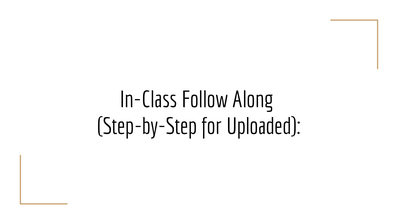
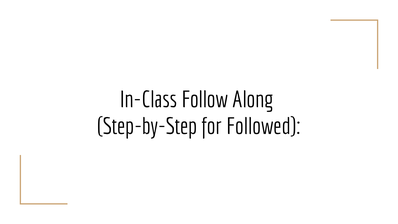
Uploaded: Uploaded -> Followed
